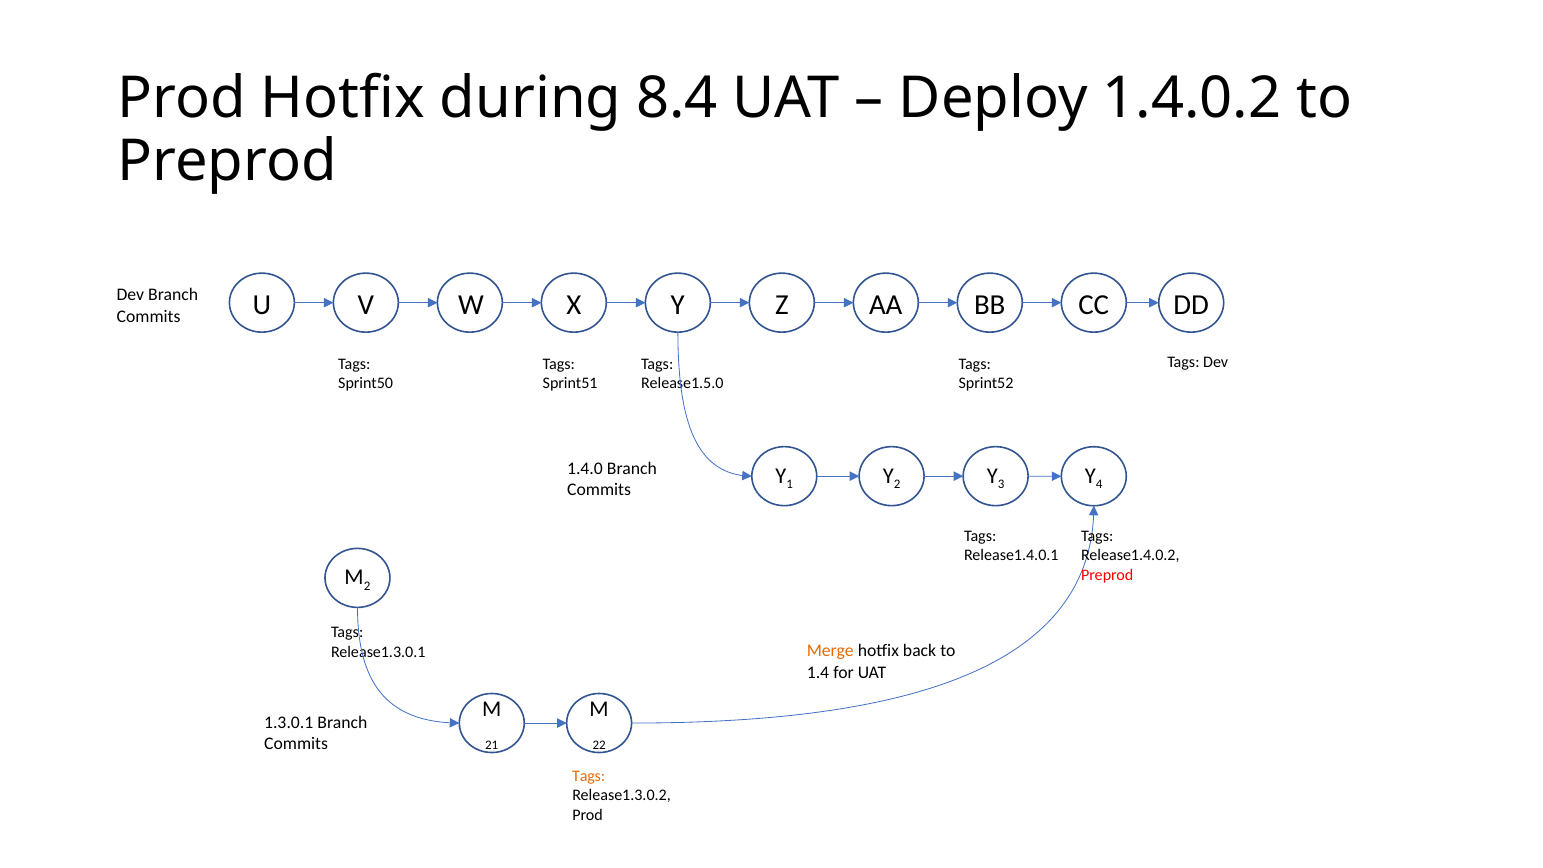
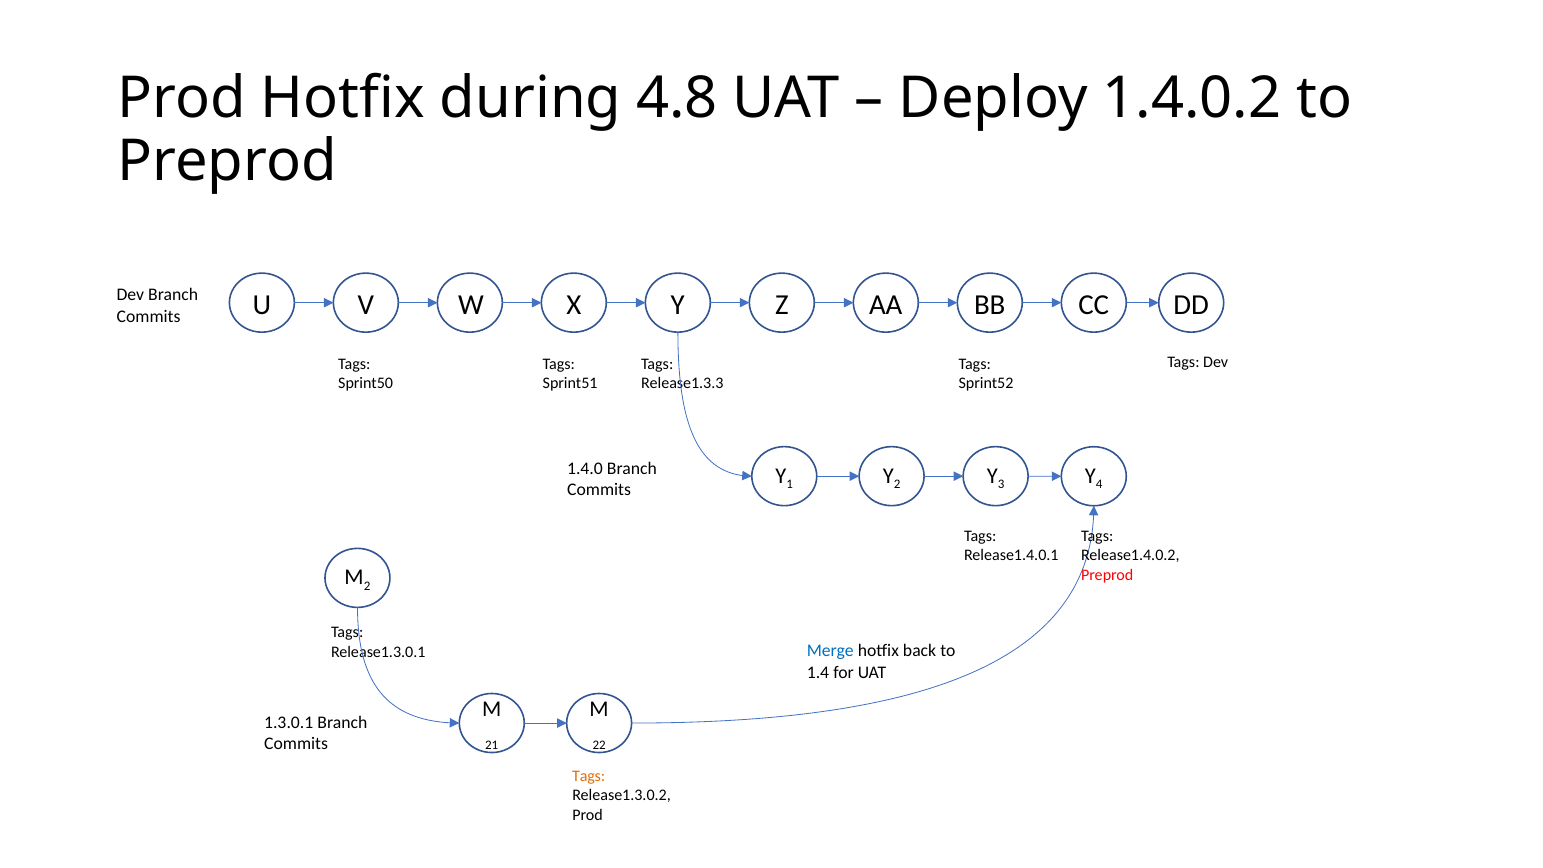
8.4: 8.4 -> 4.8
Release1.5.0: Release1.5.0 -> Release1.3.3
Merge colour: orange -> blue
